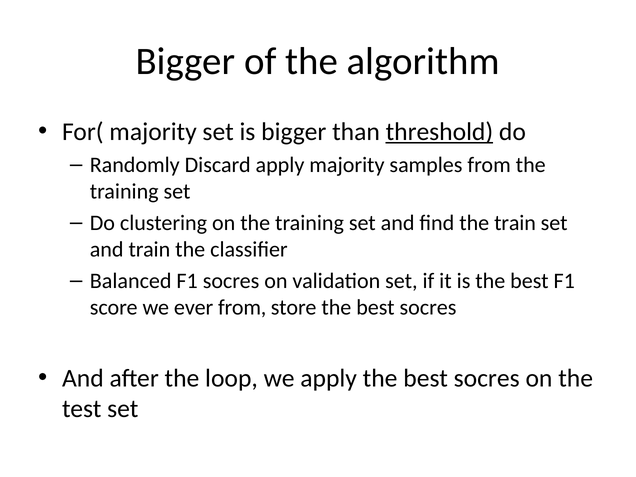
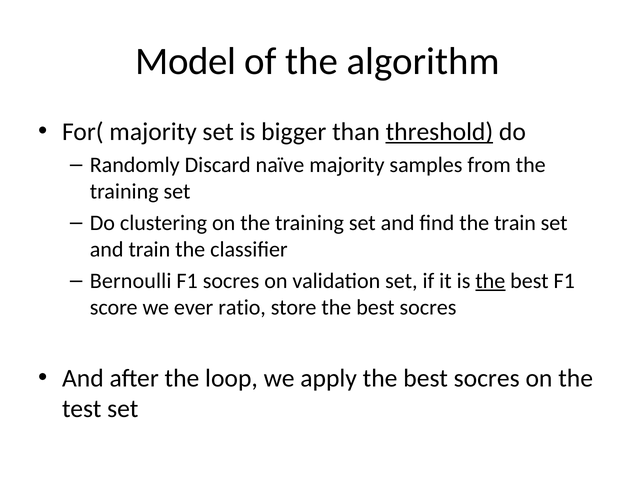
Bigger at (186, 62): Bigger -> Model
Discard apply: apply -> naïve
Balanced: Balanced -> Bernoulli
the at (490, 281) underline: none -> present
ever from: from -> ratio
